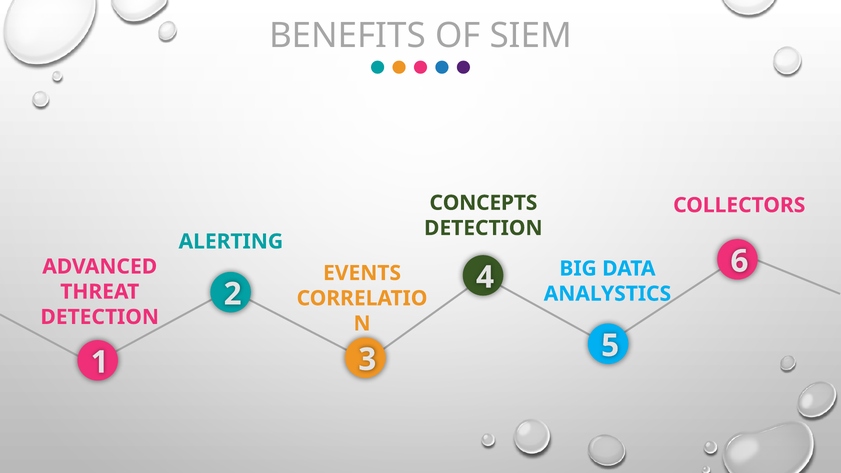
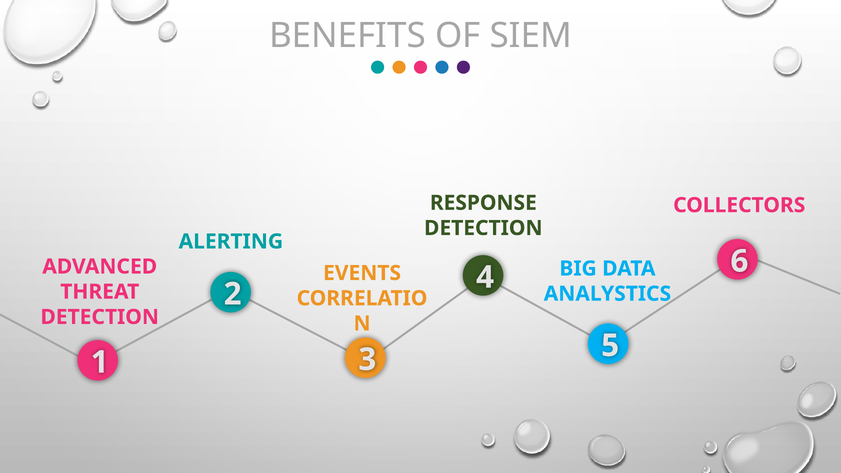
CONCEPTS: CONCEPTS -> RESPONSE
